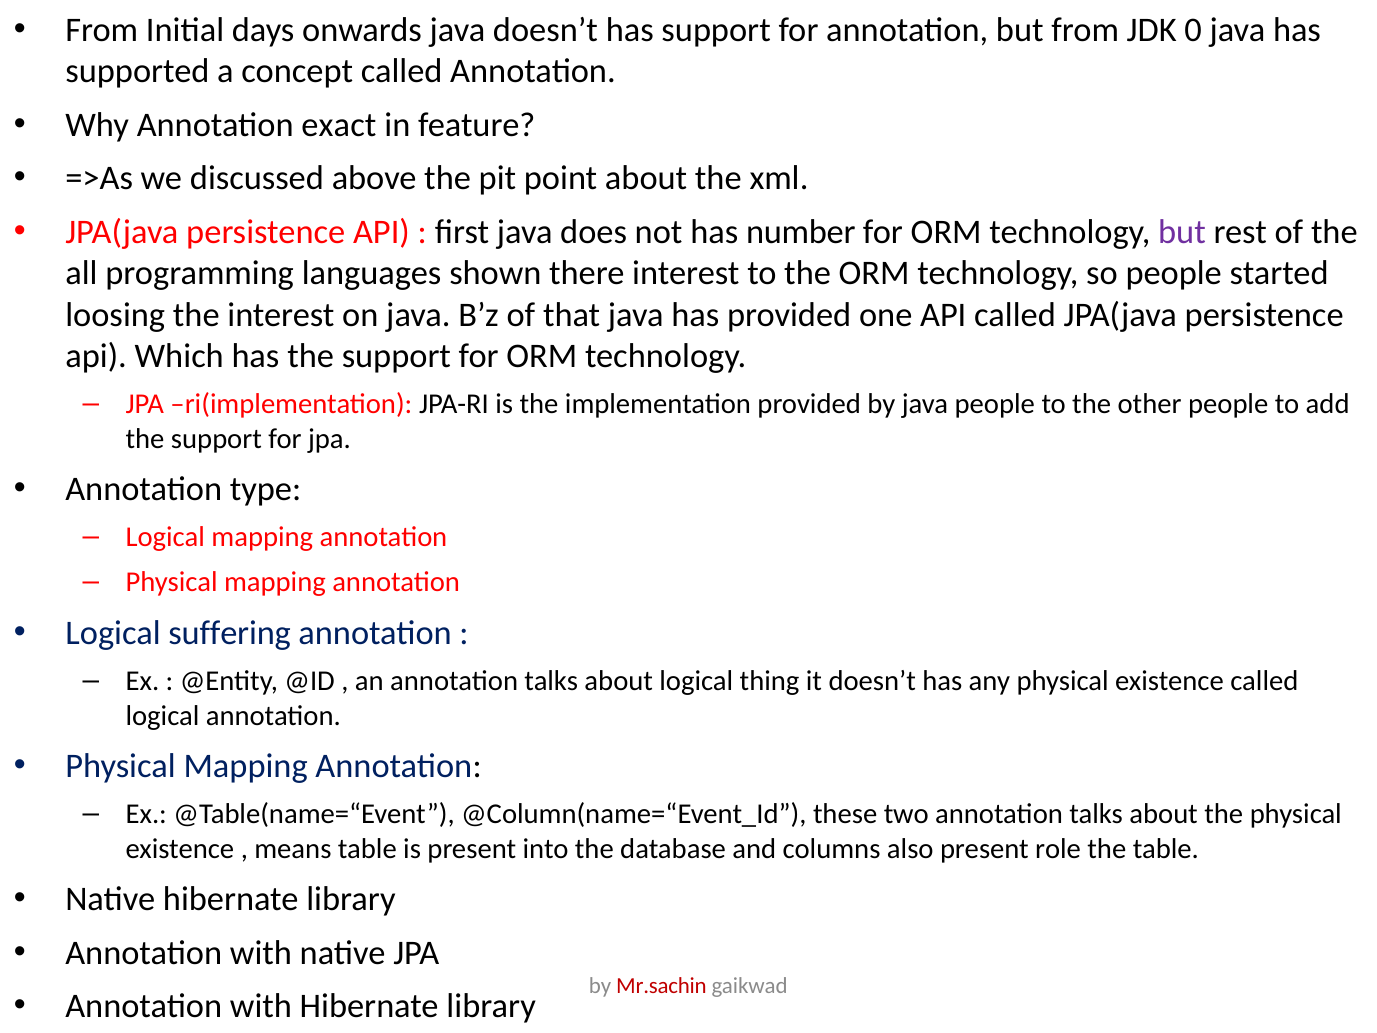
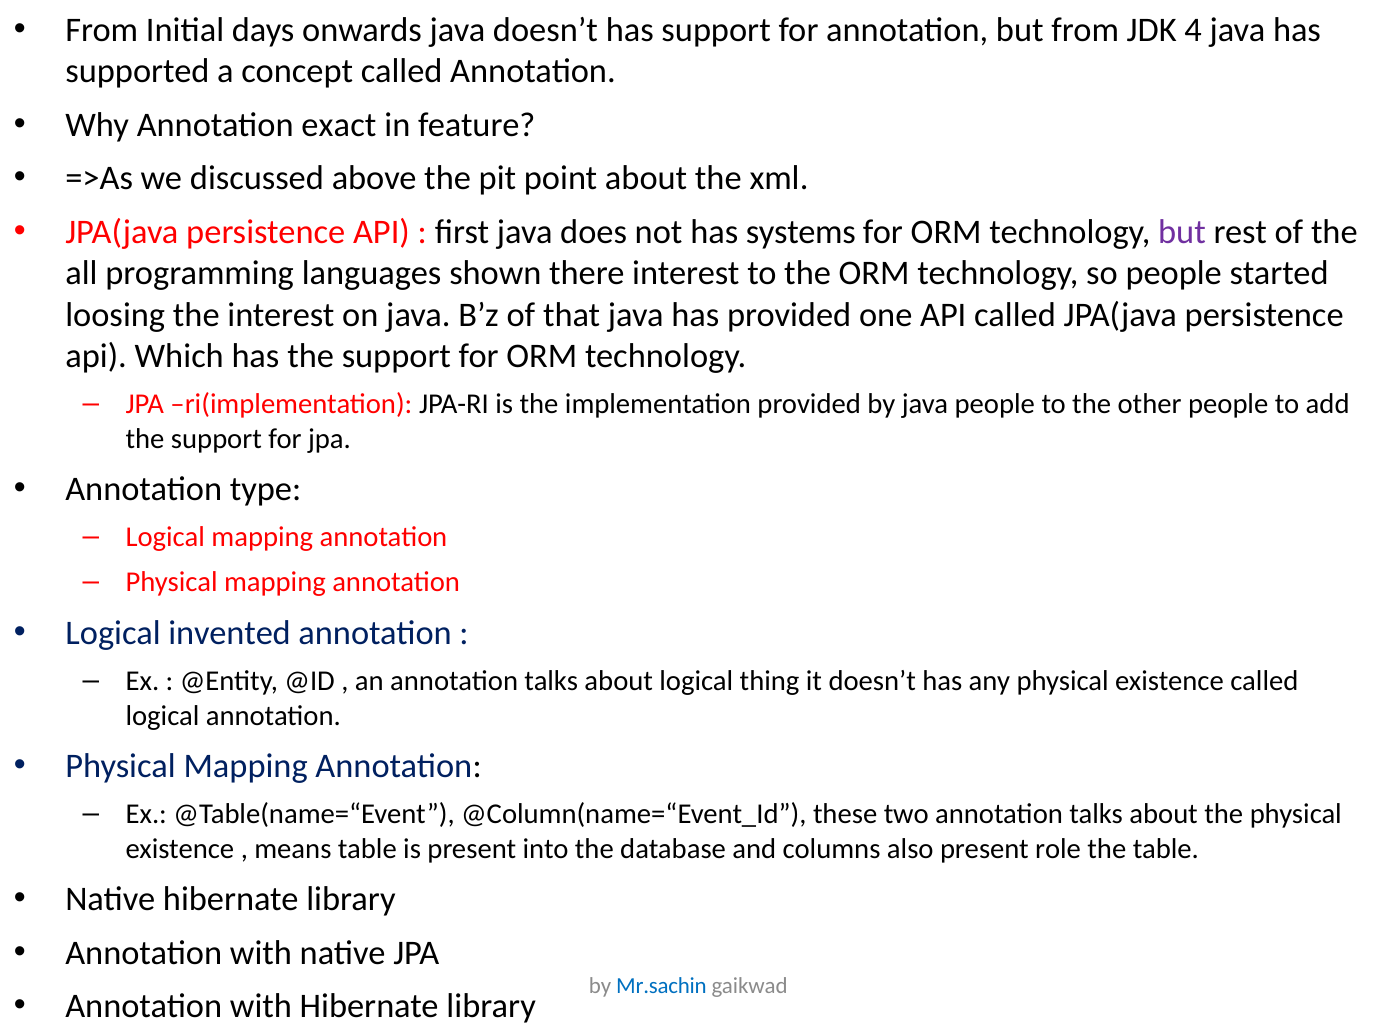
0: 0 -> 4
number: number -> systems
suffering: suffering -> invented
Mr.sachin colour: red -> blue
